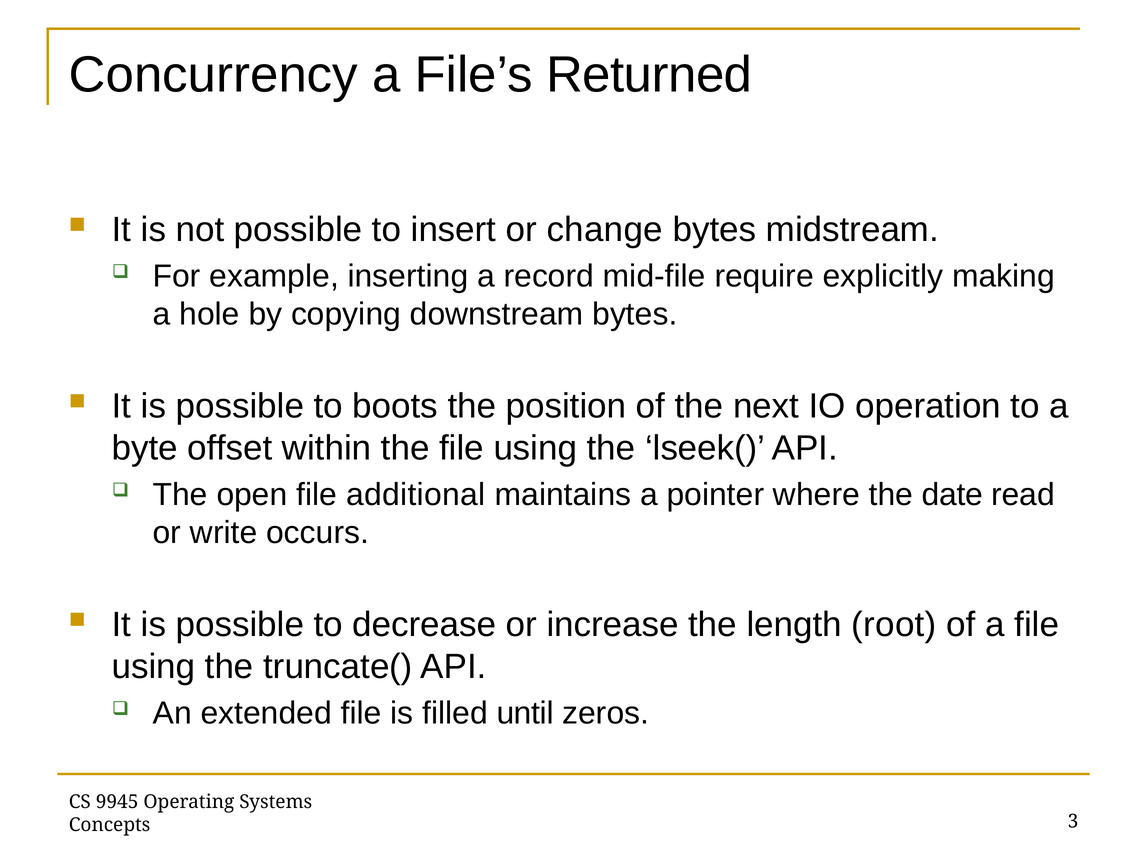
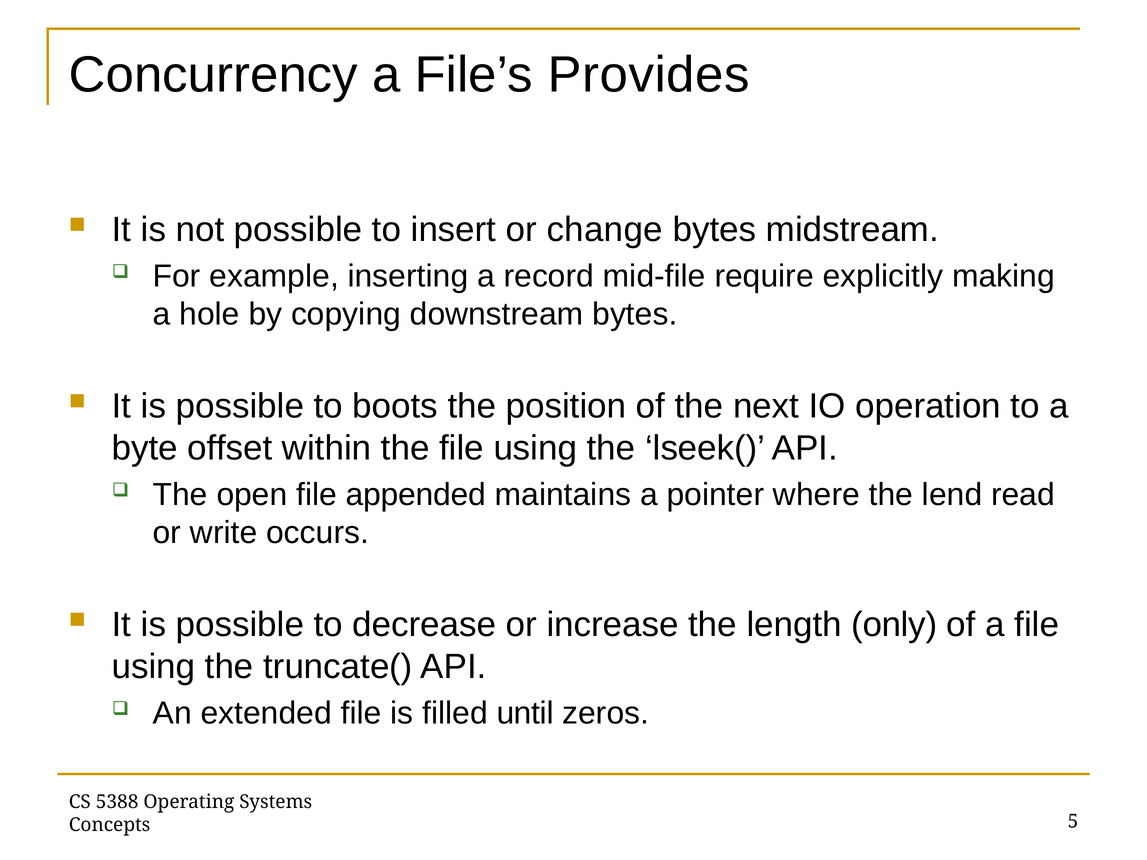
Returned: Returned -> Provides
additional: additional -> appended
date: date -> lend
root: root -> only
9945: 9945 -> 5388
3: 3 -> 5
